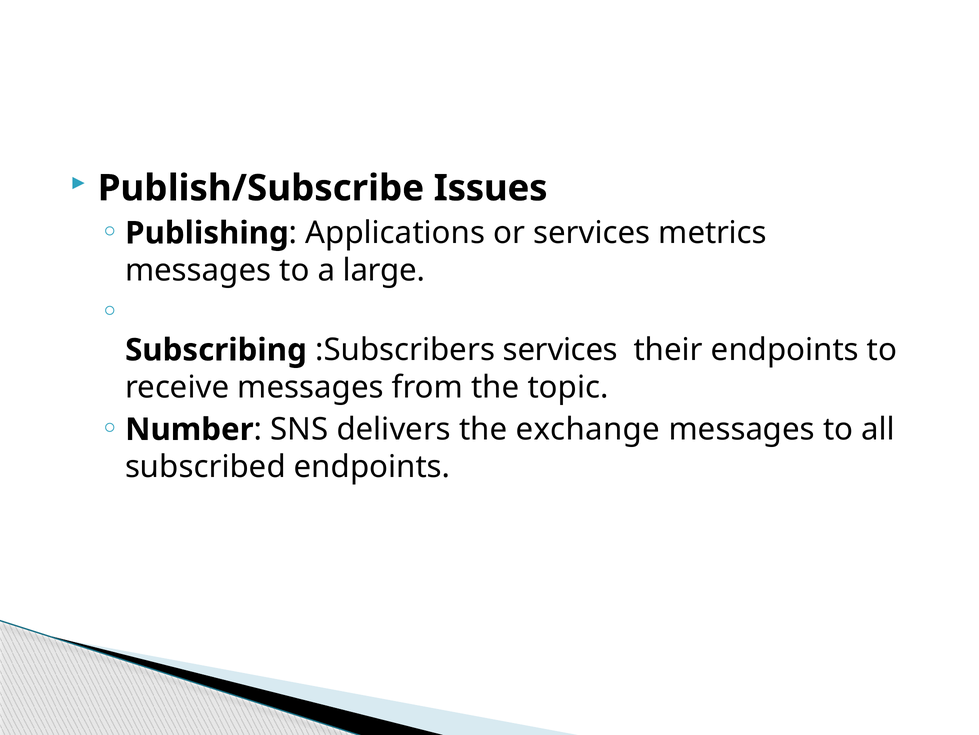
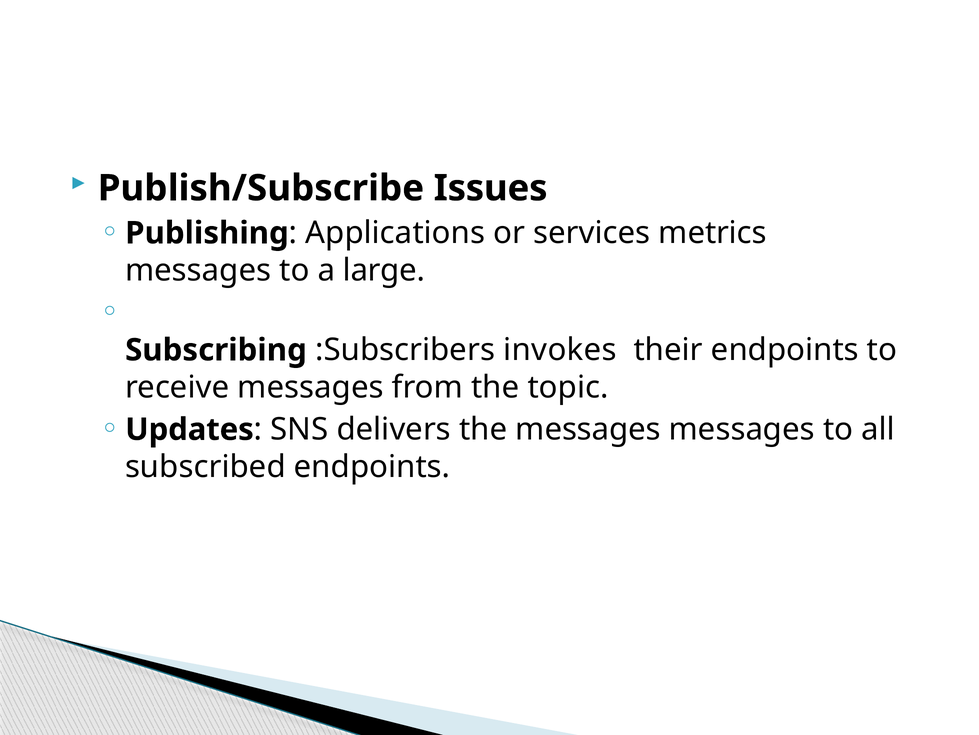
:Subscribers services: services -> invokes
Number: Number -> Updates
the exchange: exchange -> messages
